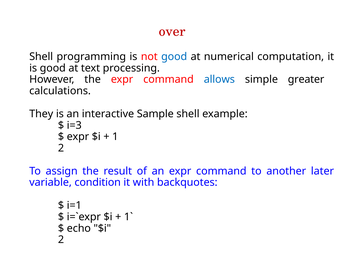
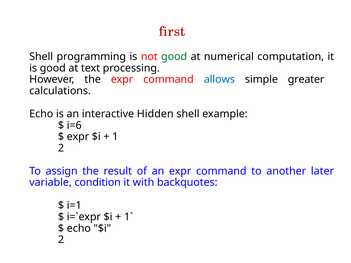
over: over -> first
good at (174, 57) colour: blue -> green
They at (41, 114): They -> Echo
Sample: Sample -> Hidden
i=3: i=3 -> i=6
